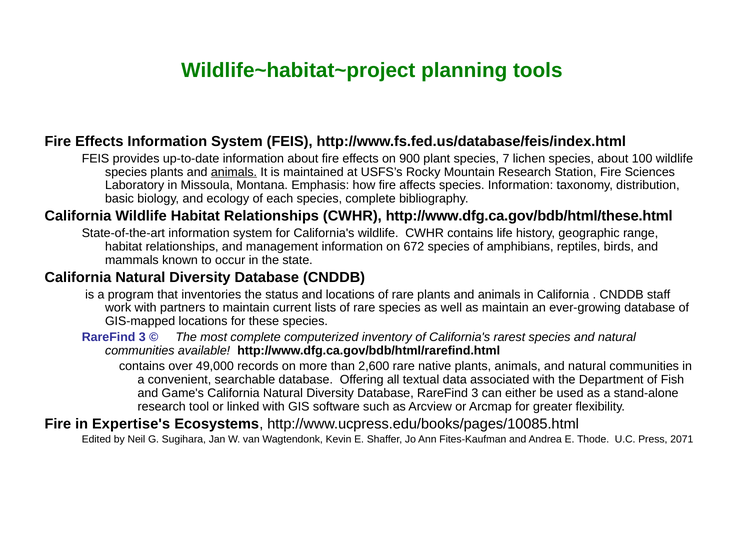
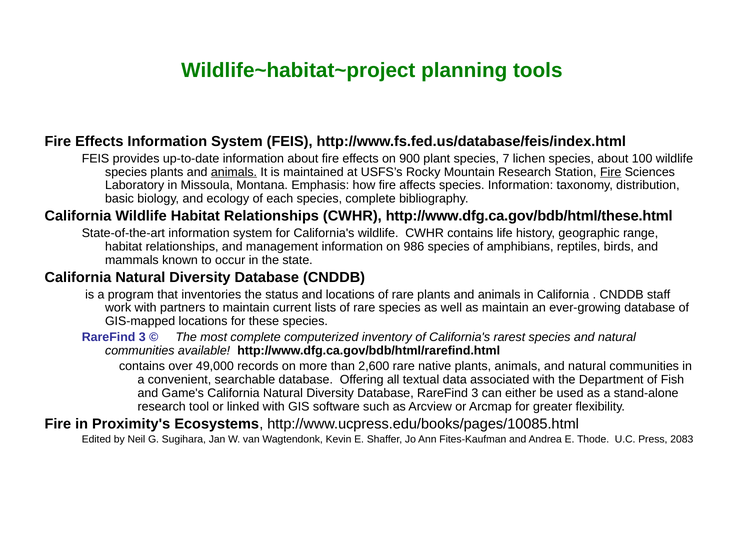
Fire at (611, 172) underline: none -> present
672: 672 -> 986
Expertise's: Expertise's -> Proximity's
2071: 2071 -> 2083
